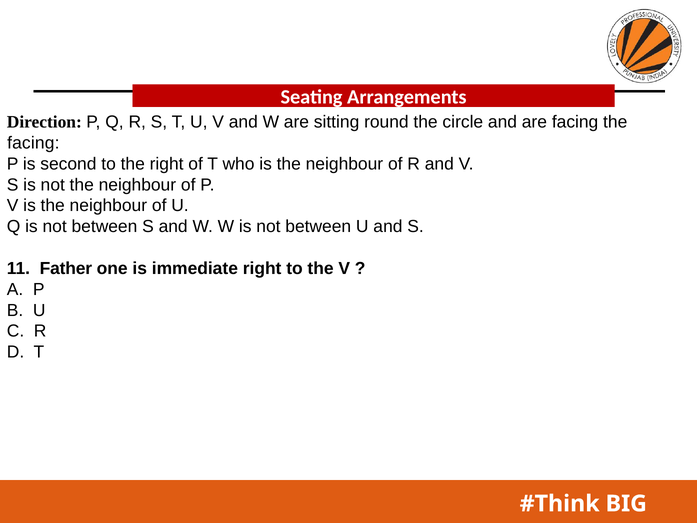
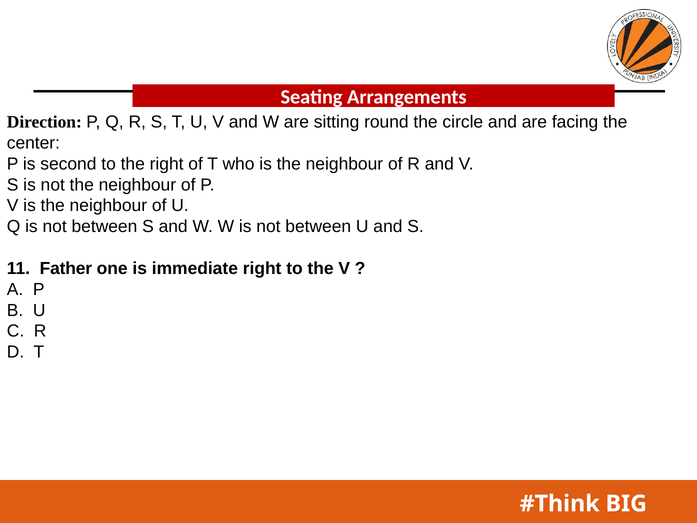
facing at (33, 143): facing -> center
